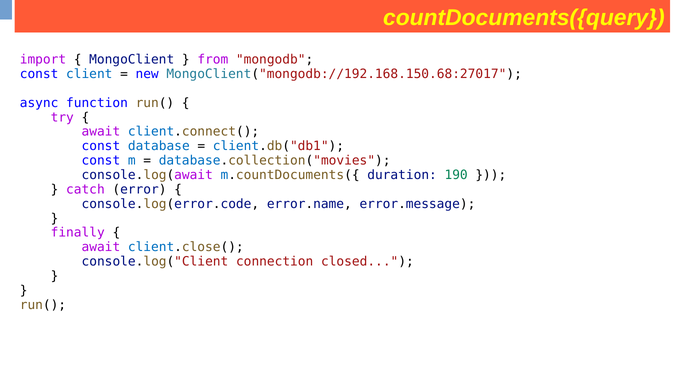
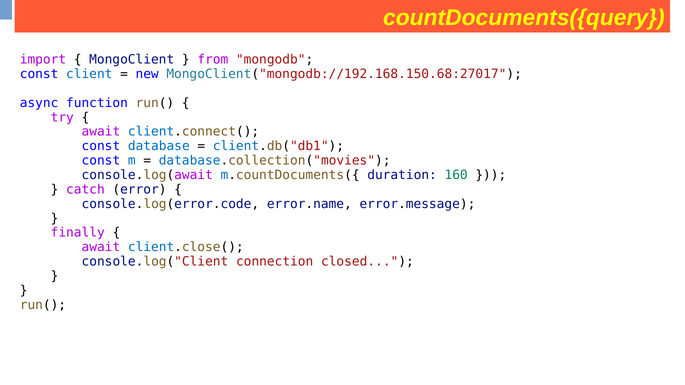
190: 190 -> 160
